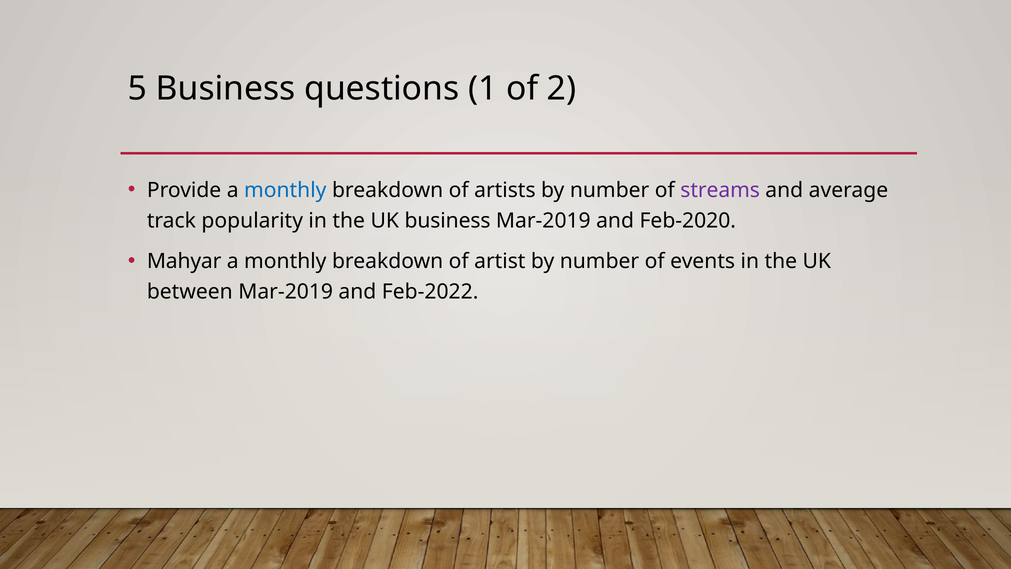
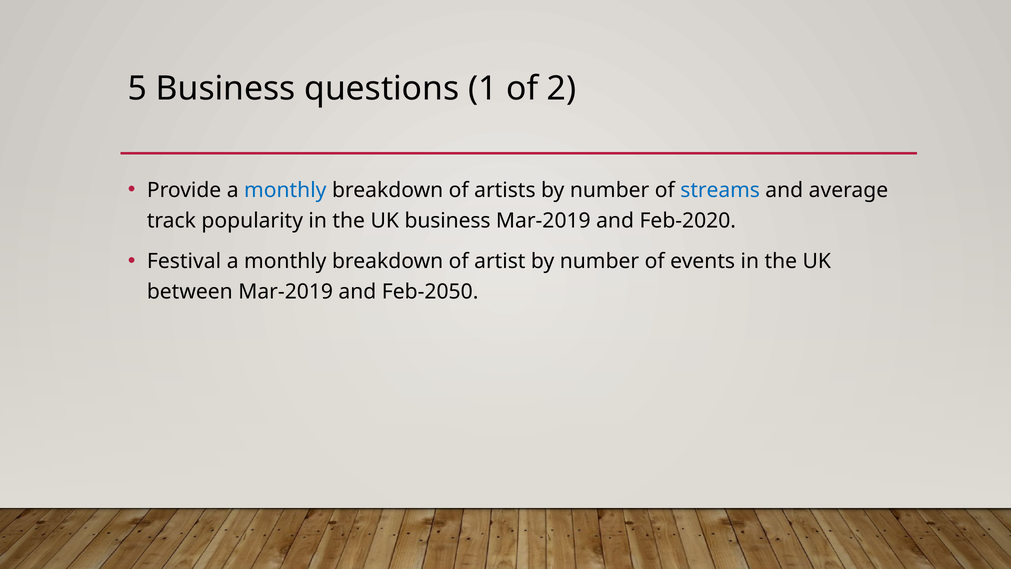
streams colour: purple -> blue
Mahyar: Mahyar -> Festival
Feb-2022: Feb-2022 -> Feb-2050
